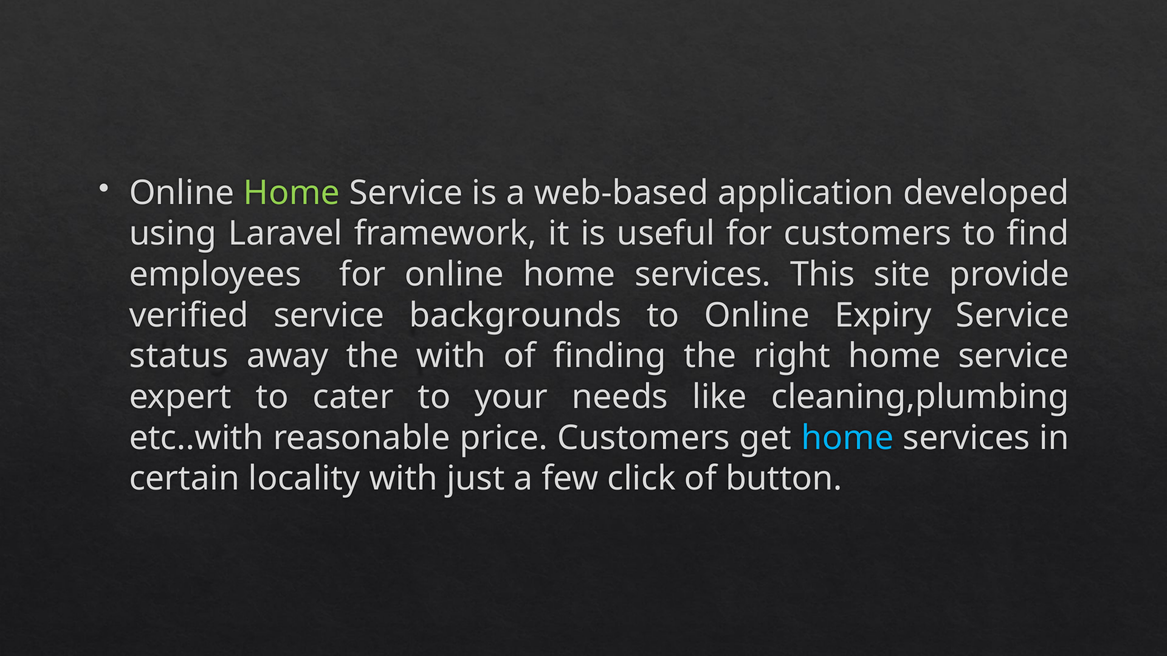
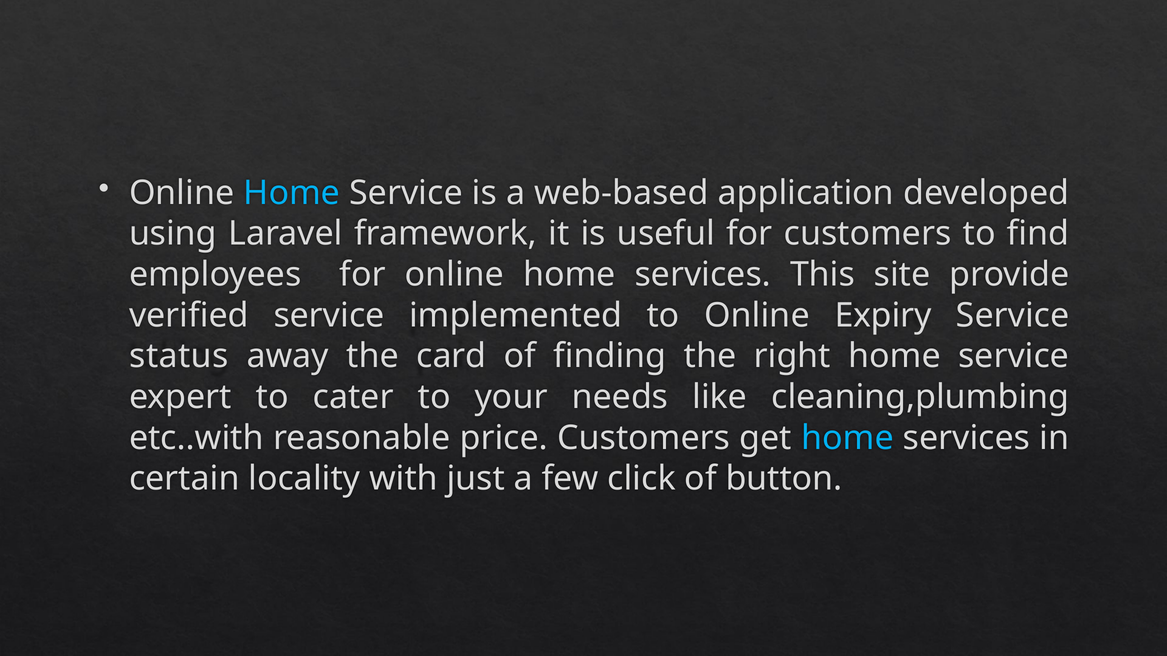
Home at (292, 193) colour: light green -> light blue
backgrounds: backgrounds -> implemented
the with: with -> card
